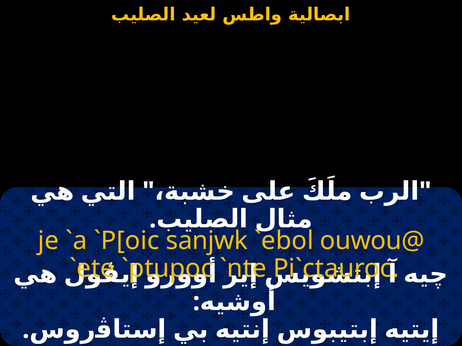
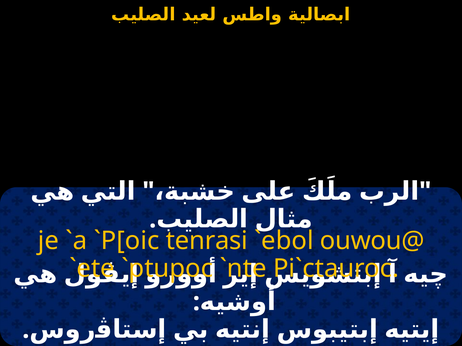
sanjwk: sanjwk -> tenrasi
